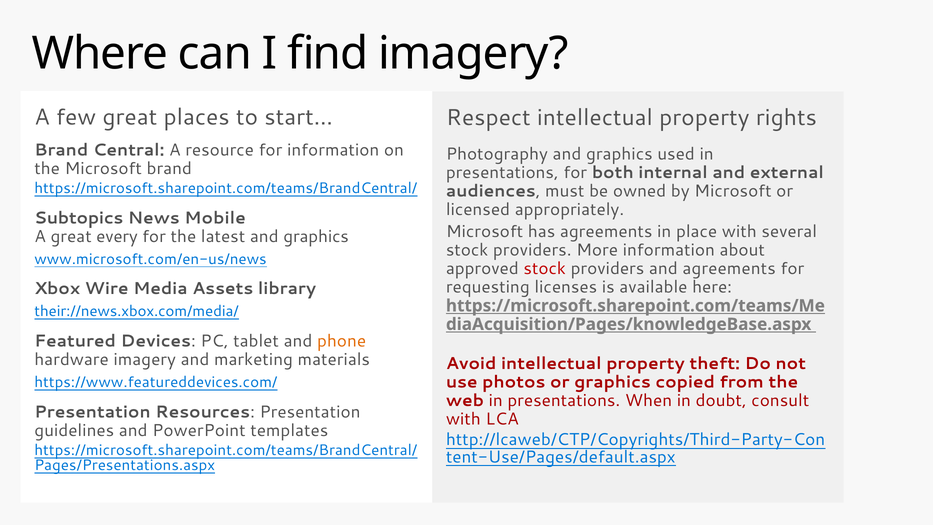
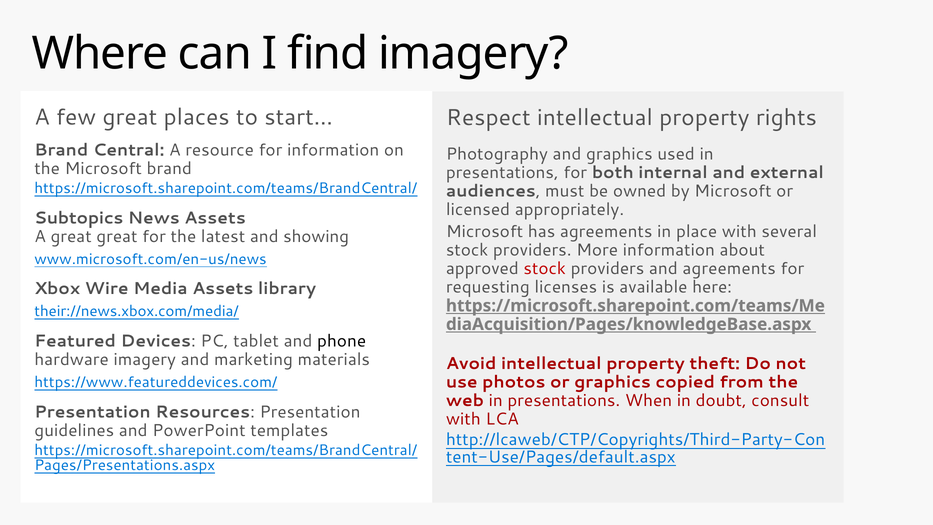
News Mobile: Mobile -> Assets
great every: every -> great
latest and graphics: graphics -> showing
phone colour: orange -> black
